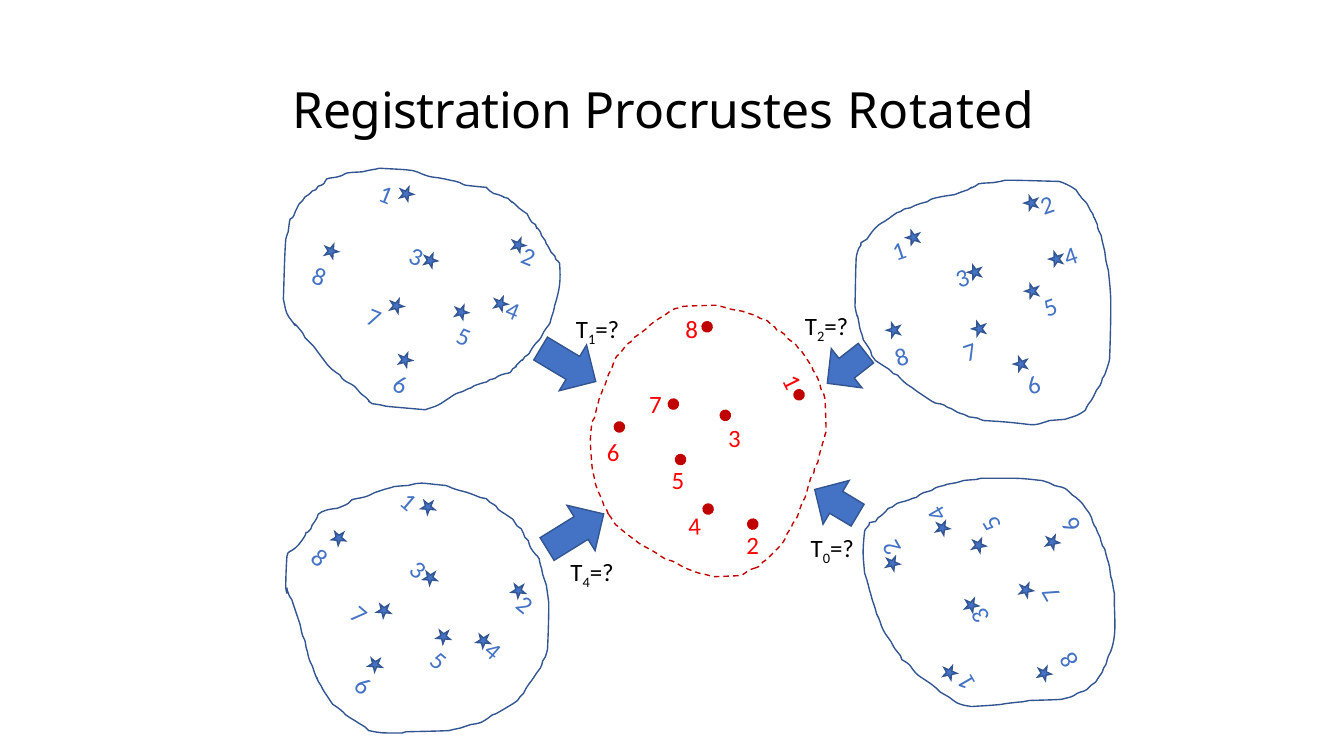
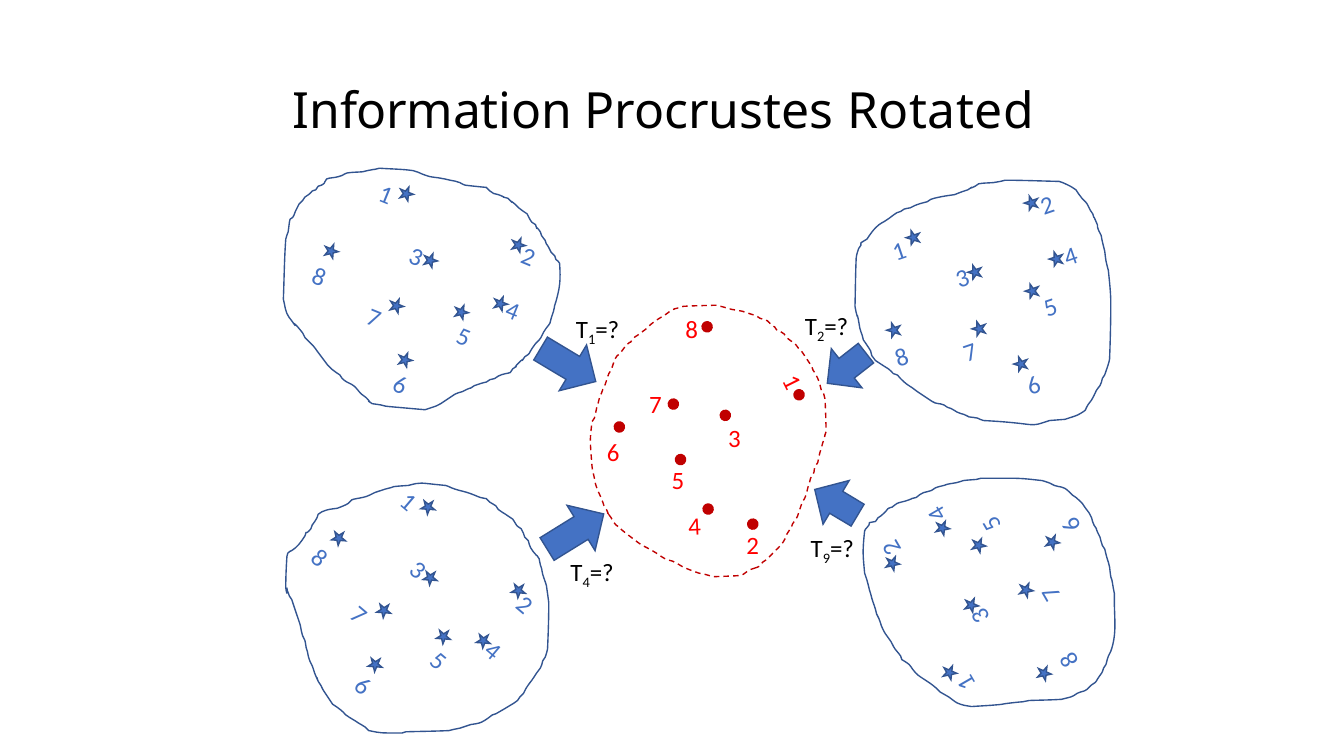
Registration: Registration -> Information
0: 0 -> 9
